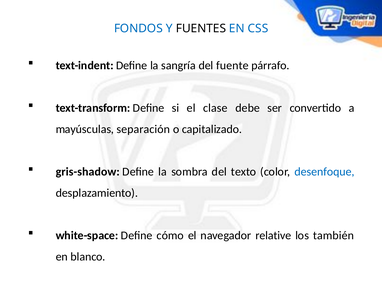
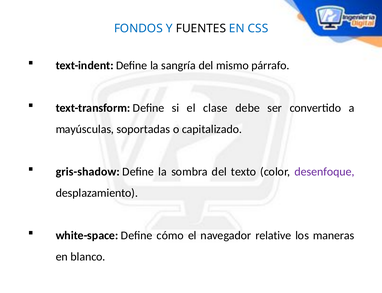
fuente: fuente -> mismo
separación: separación -> soportadas
desenfoque colour: blue -> purple
también: también -> maneras
